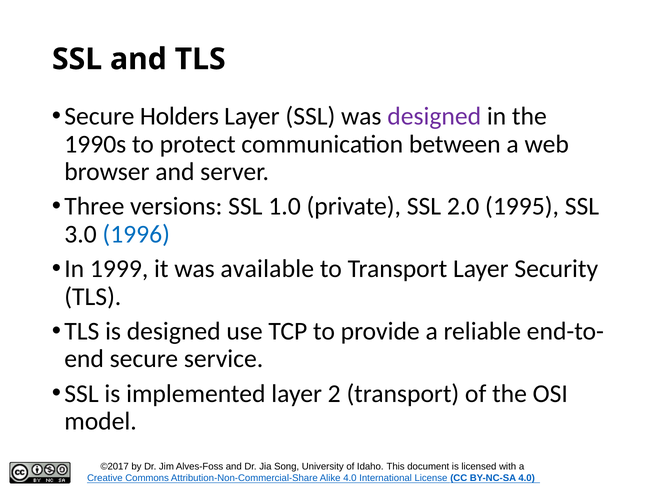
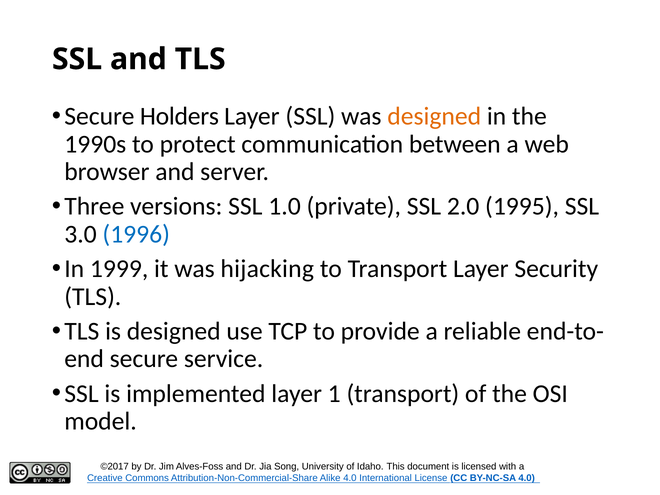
designed at (434, 116) colour: purple -> orange
available: available -> hijacking
2: 2 -> 1
